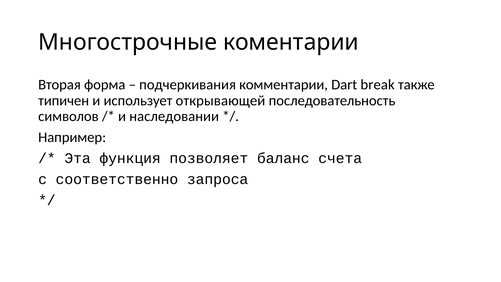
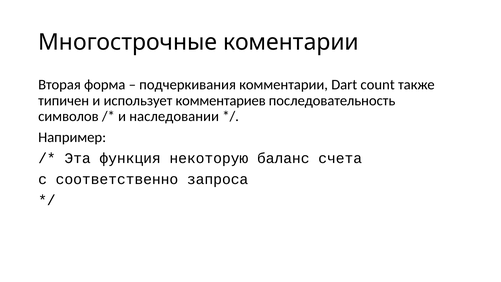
break: break -> count
открывающей: открывающей -> комментариев
позволяет: позволяет -> некоторую
